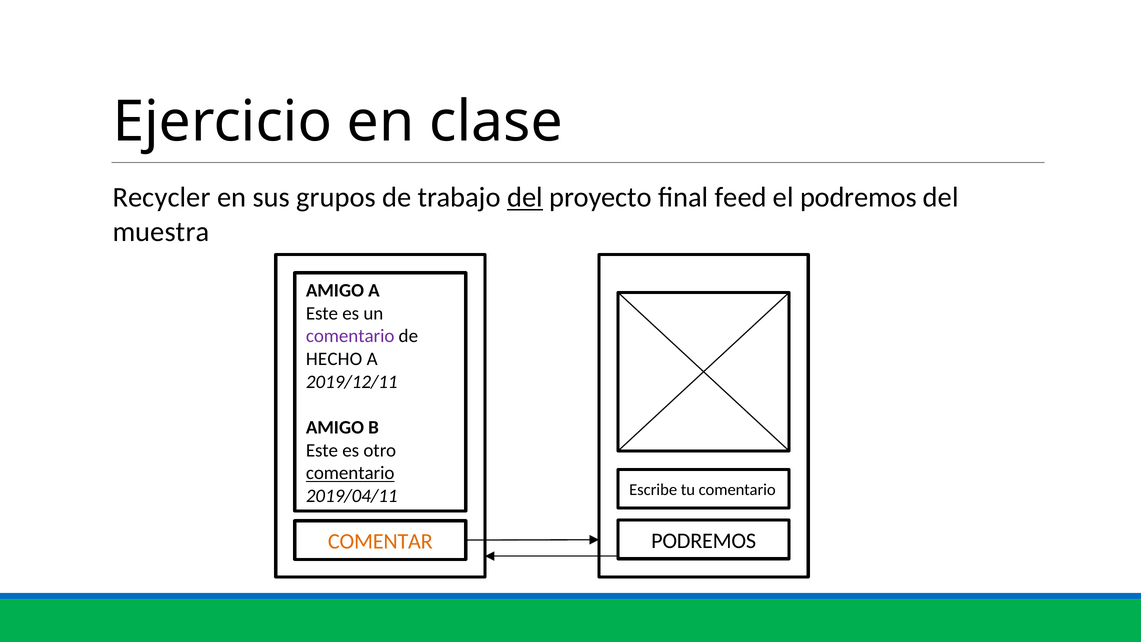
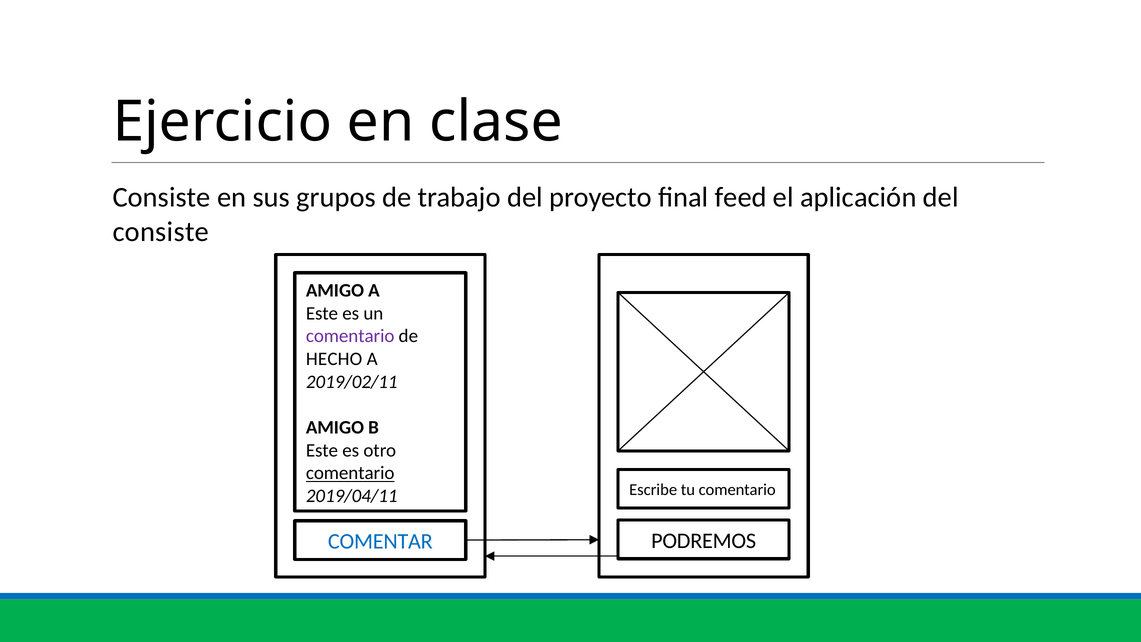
Recycler at (162, 197): Recycler -> Consiste
del at (525, 197) underline: present -> none
el podremos: podremos -> aplicación
muestra at (161, 232): muestra -> consiste
2019/12/11: 2019/12/11 -> 2019/02/11
COMENTAR colour: orange -> blue
